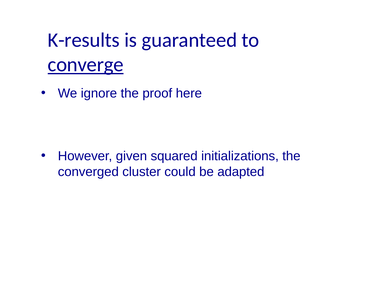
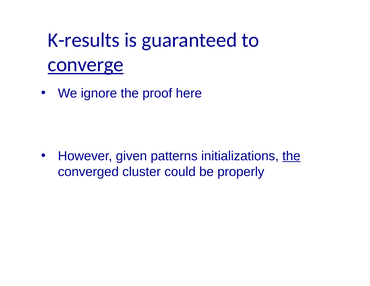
squared: squared -> patterns
the at (291, 156) underline: none -> present
adapted: adapted -> properly
